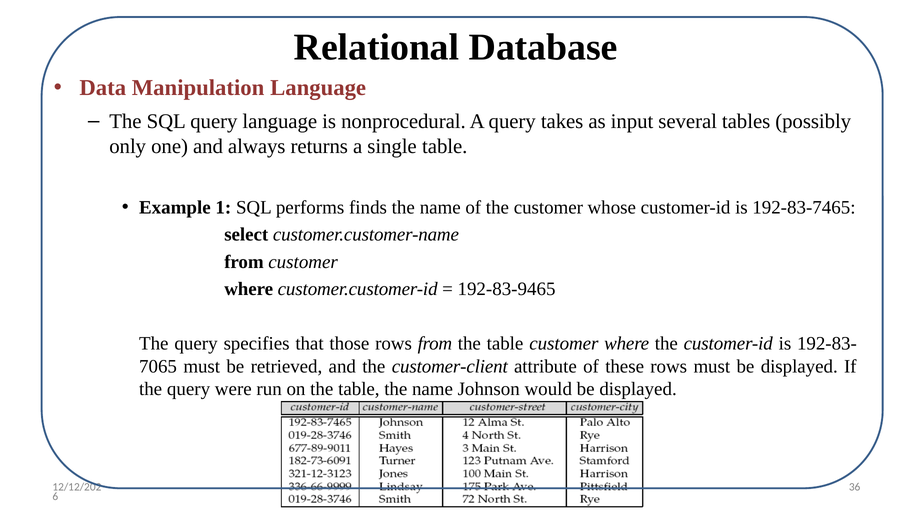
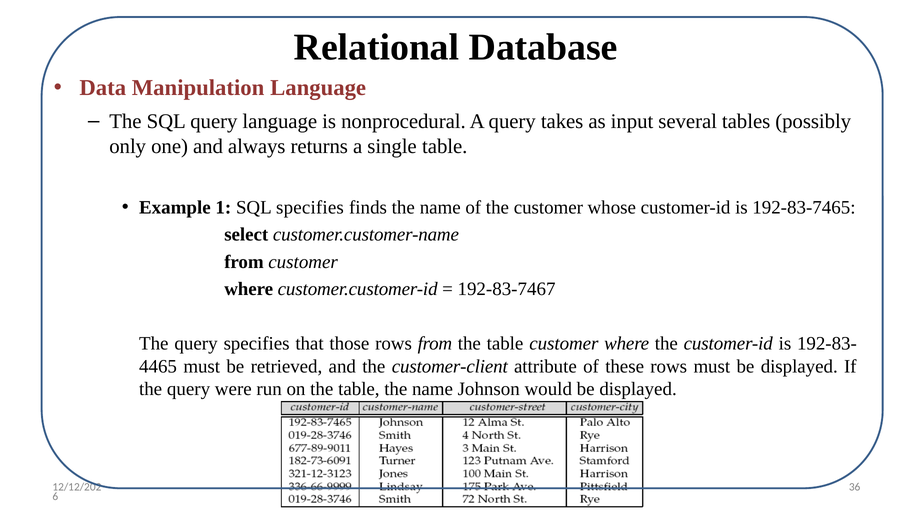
SQL performs: performs -> specifies
192-83-9465: 192-83-9465 -> 192-83-7467
7065: 7065 -> 4465
